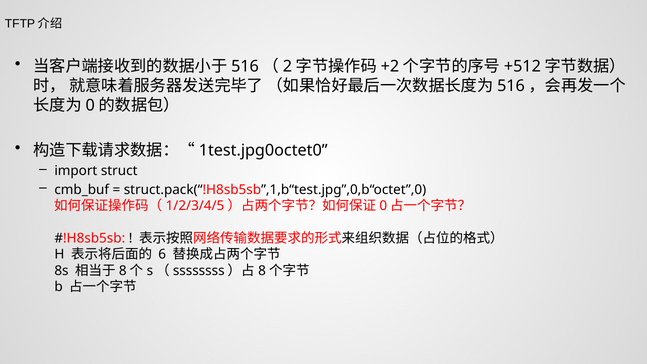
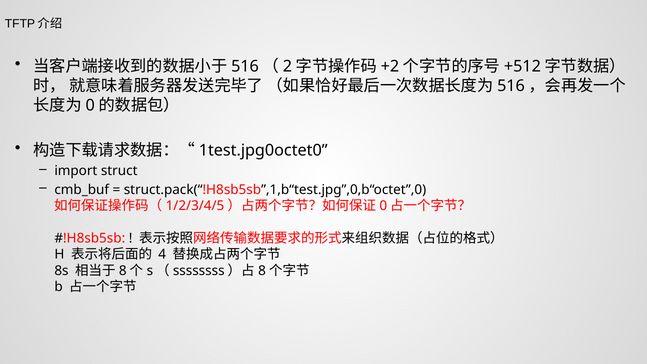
6: 6 -> 4
